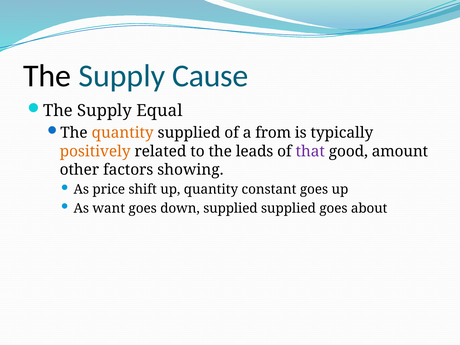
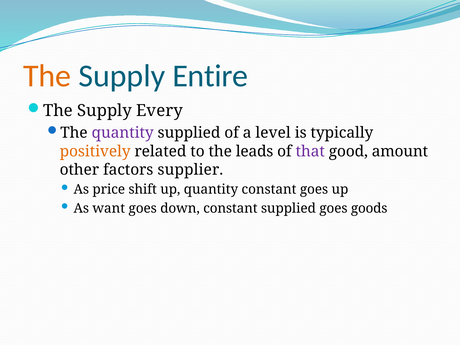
The at (47, 76) colour: black -> orange
Cause: Cause -> Entire
Equal: Equal -> Every
quantity at (123, 133) colour: orange -> purple
from: from -> level
showing: showing -> supplier
down supplied: supplied -> constant
about: about -> goods
